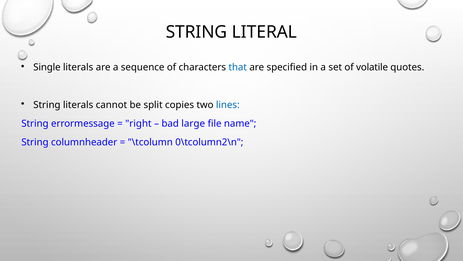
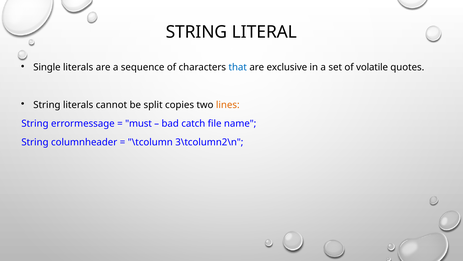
specified: specified -> exclusive
lines colour: blue -> orange
right: right -> must
large: large -> catch
0\tcolumn2\n: 0\tcolumn2\n -> 3\tcolumn2\n
